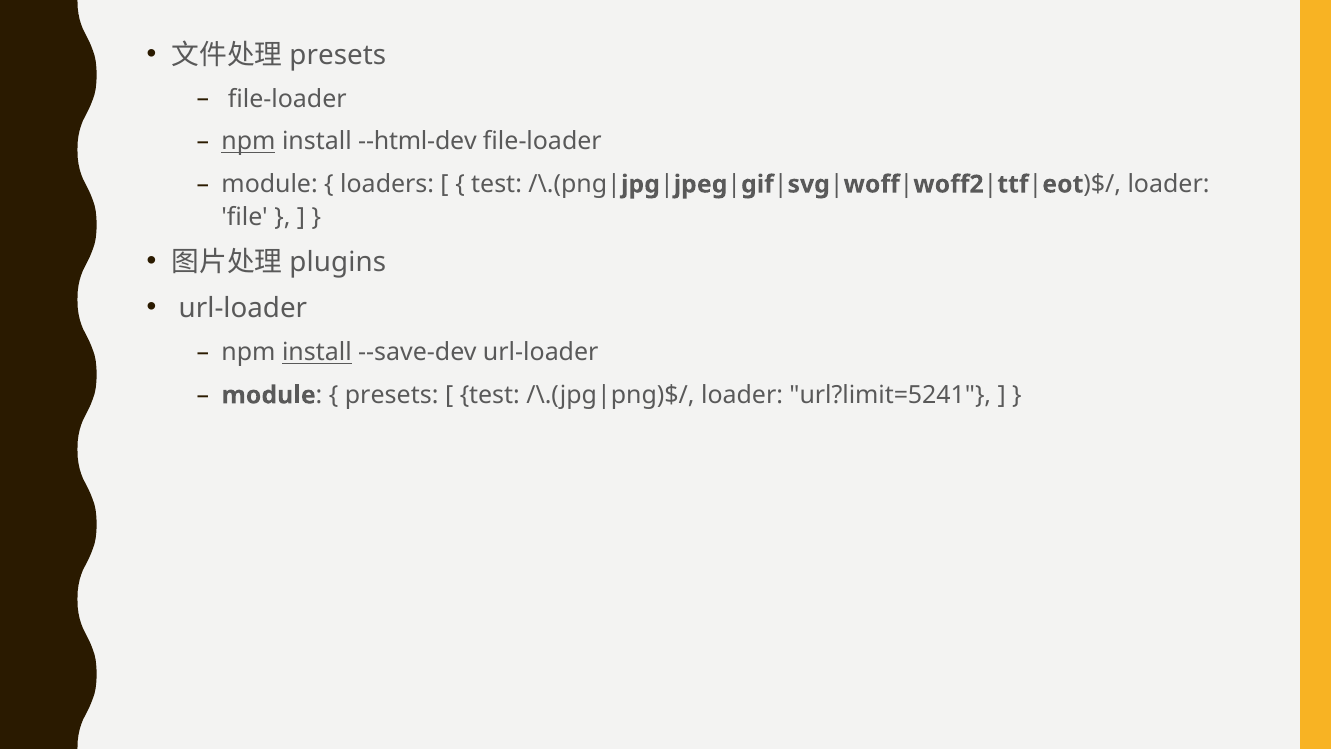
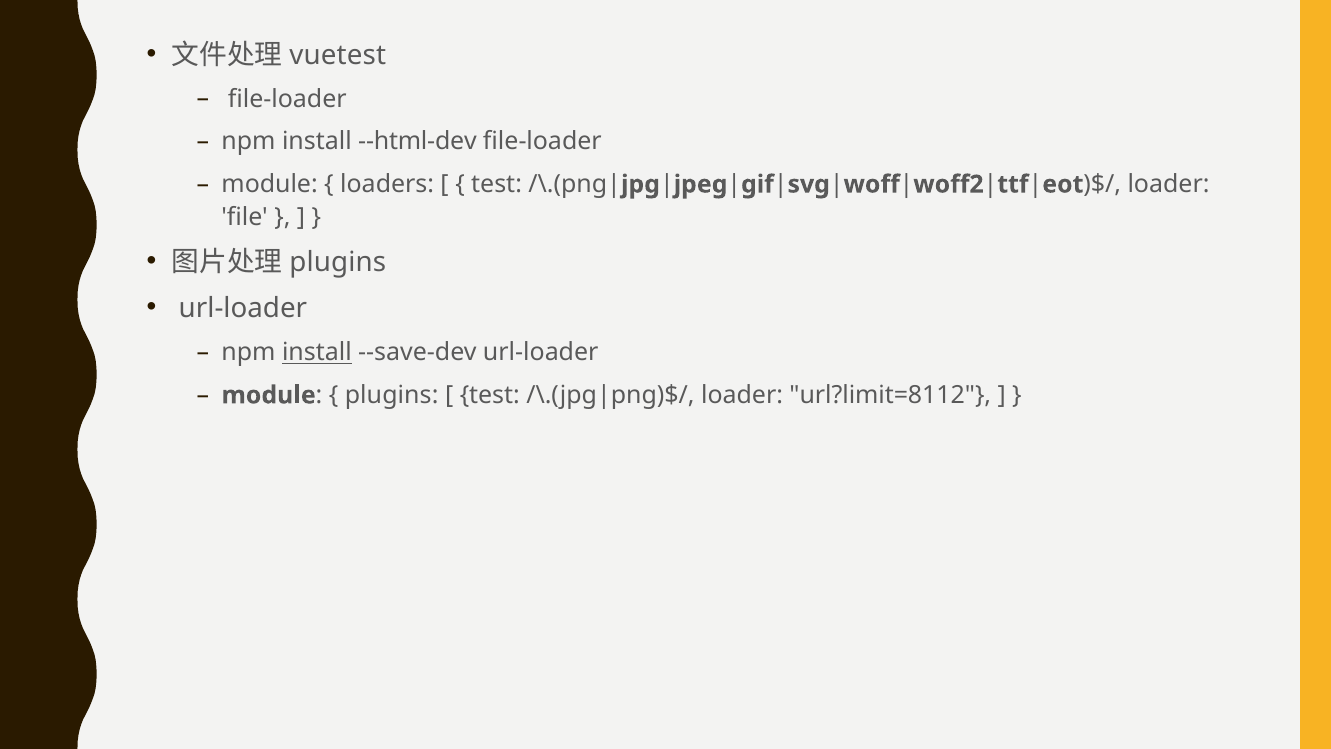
presets at (338, 55): presets -> vuetest
npm at (249, 142) underline: present -> none
presets at (392, 395): presets -> plugins
url?limit=5241: url?limit=5241 -> url?limit=8112
